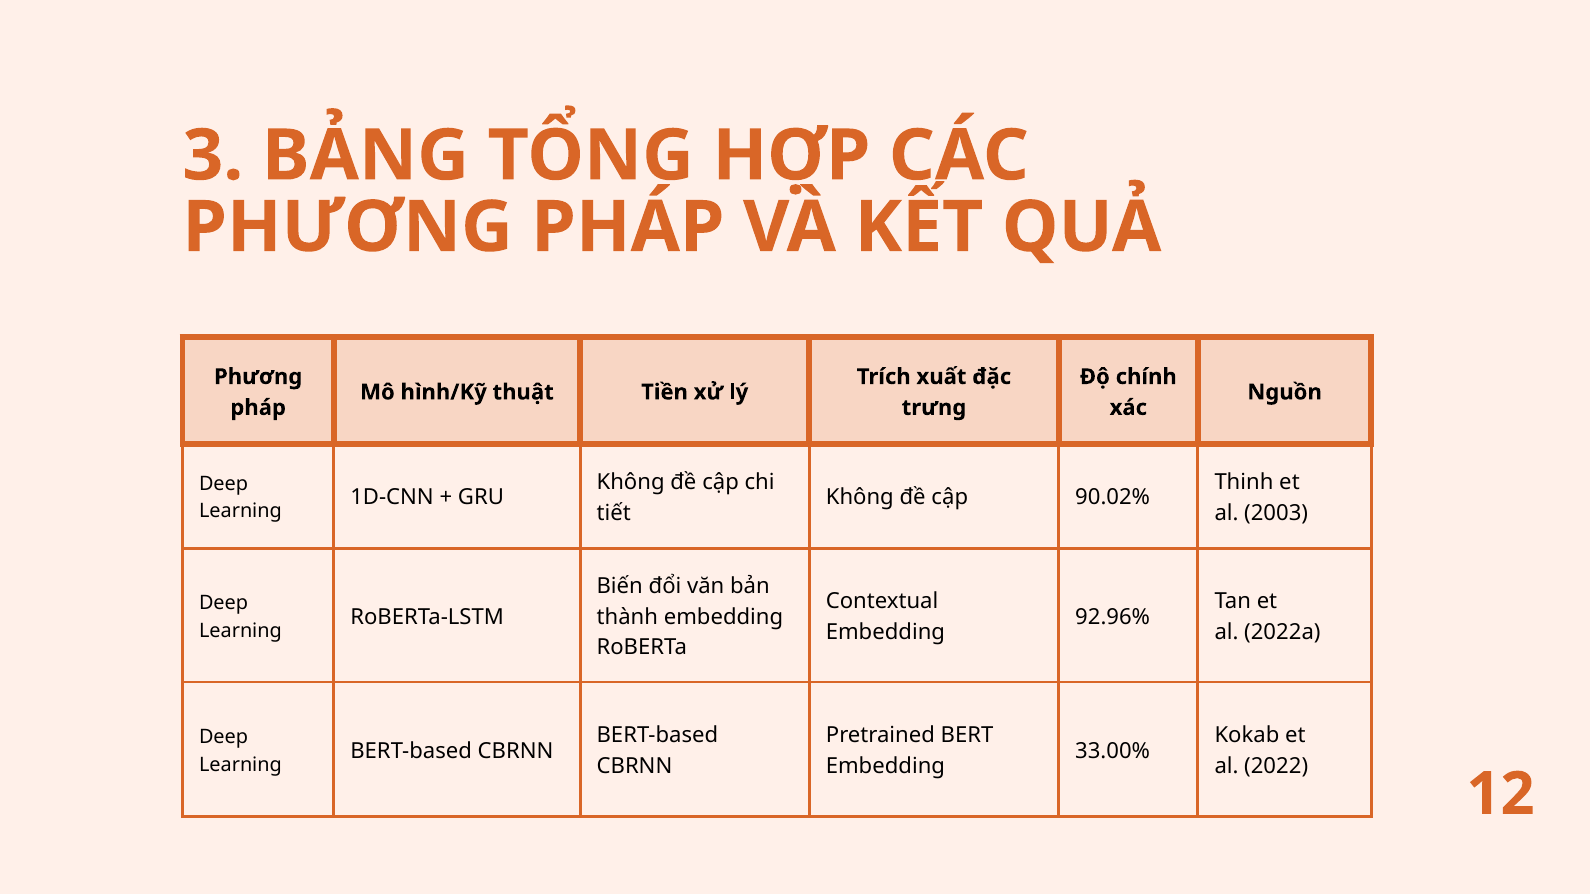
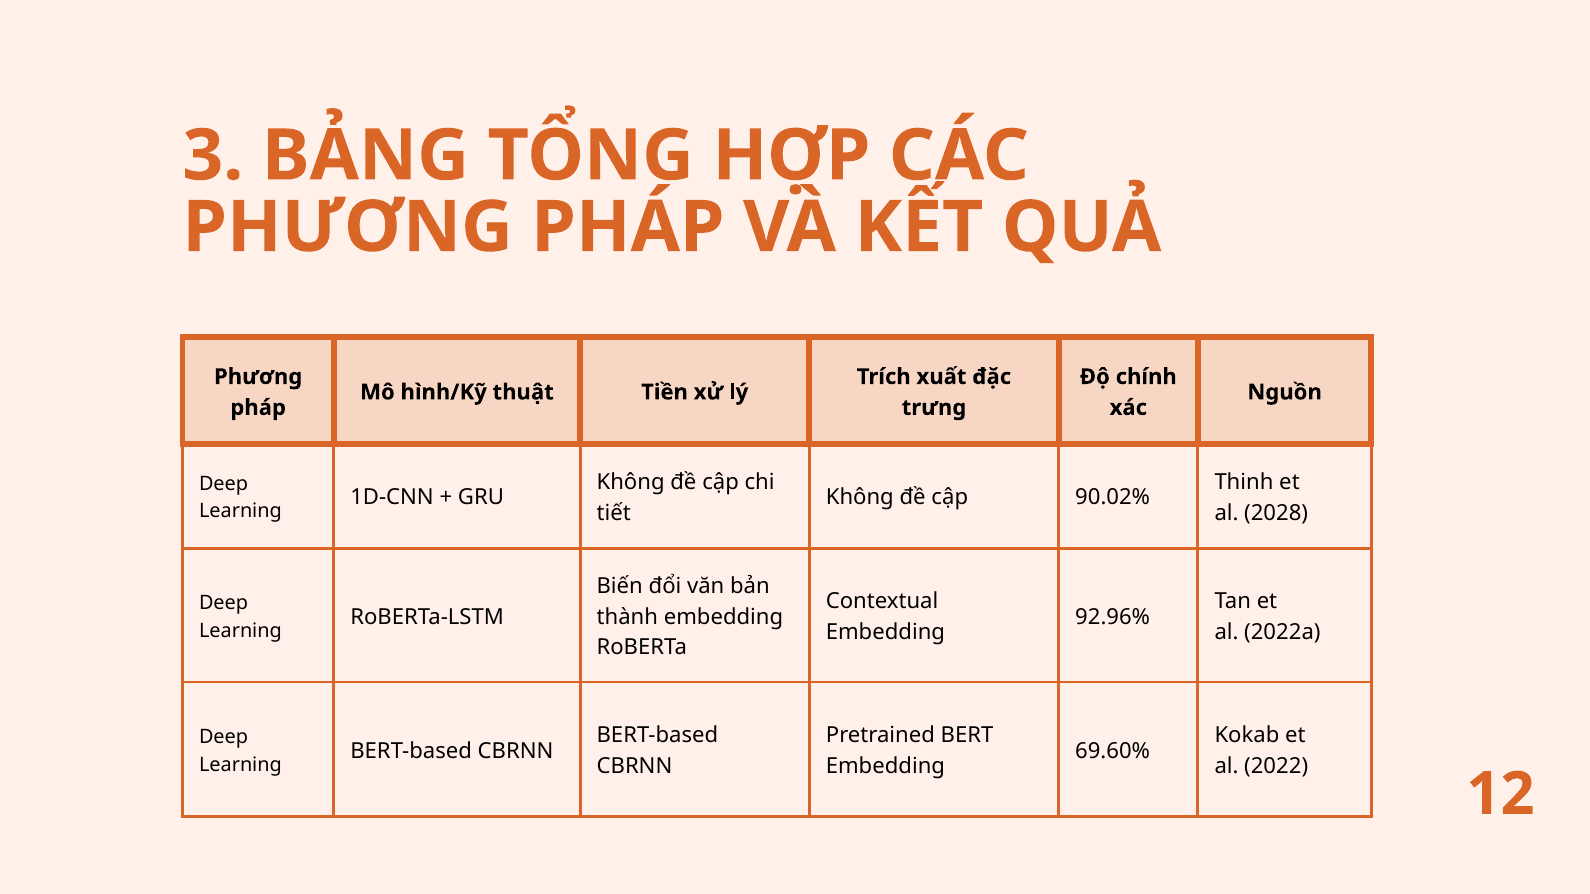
2003: 2003 -> 2028
33.00%: 33.00% -> 69.60%
